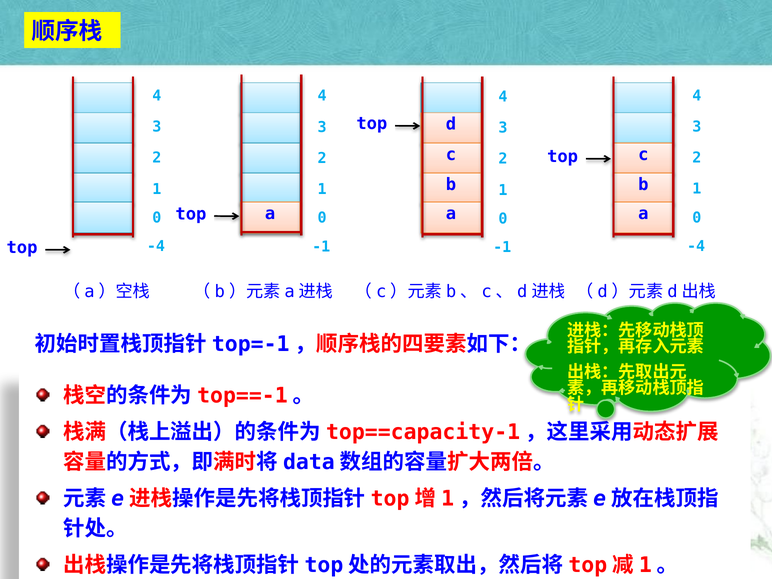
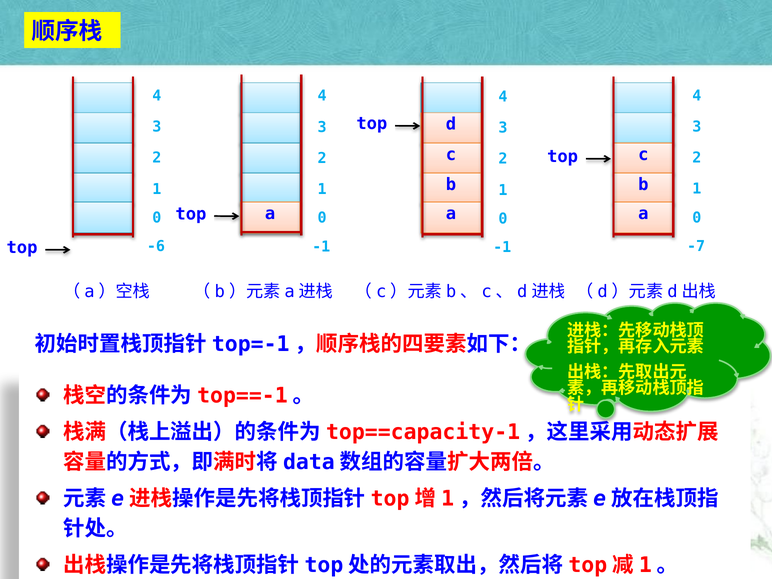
-4 at (696, 246): -4 -> -7
-4 at (156, 246): -4 -> -6
